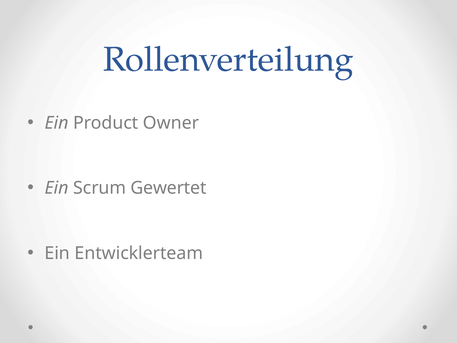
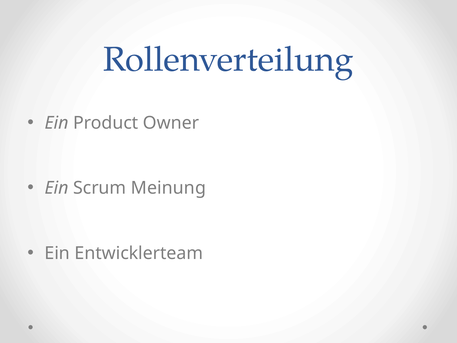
Gewertet: Gewertet -> Meinung
